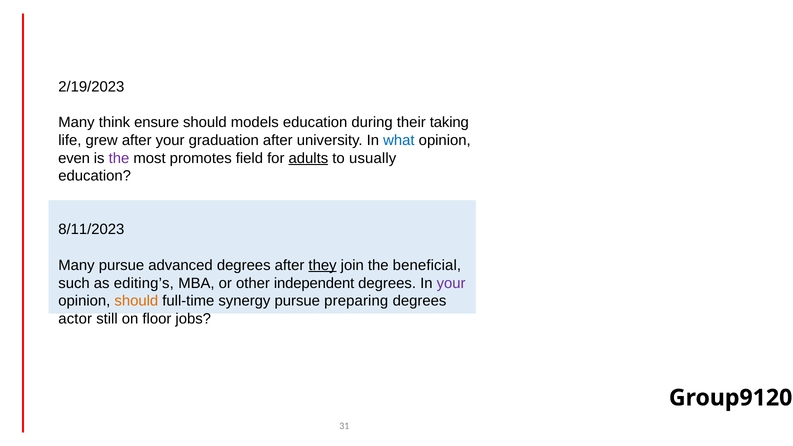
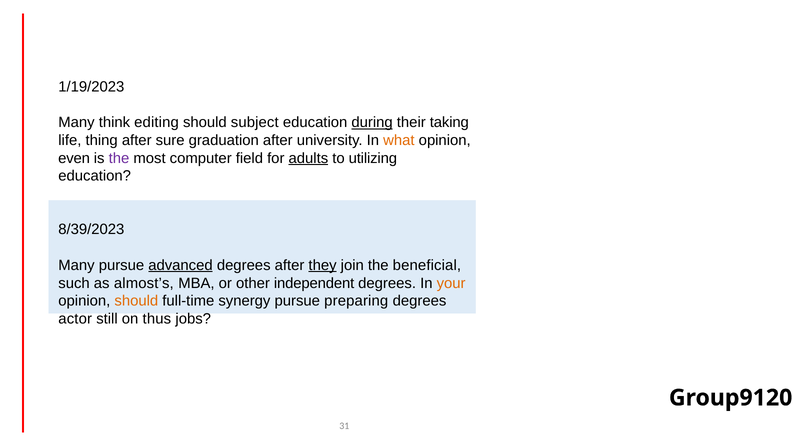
2/19/2023: 2/19/2023 -> 1/19/2023
ensure: ensure -> editing
models: models -> subject
during underline: none -> present
grew: grew -> thing
after your: your -> sure
what colour: blue -> orange
promotes: promotes -> computer
usually: usually -> utilizing
8/11/2023: 8/11/2023 -> 8/39/2023
advanced underline: none -> present
editing’s: editing’s -> almost’s
your at (451, 283) colour: purple -> orange
floor: floor -> thus
